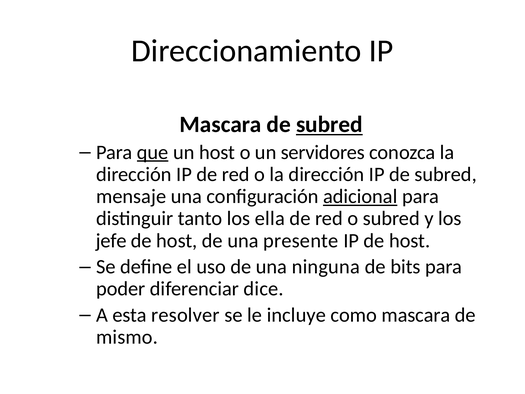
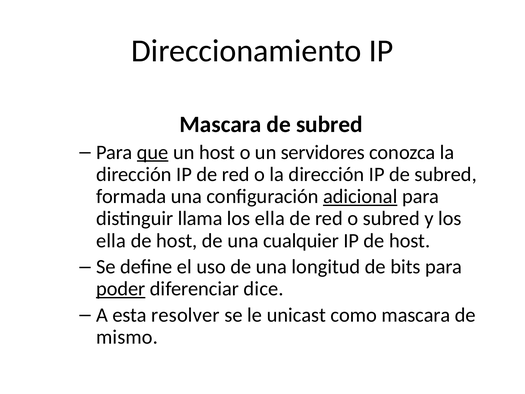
subred at (329, 124) underline: present -> none
mensaje: mensaje -> formada
tanto: tanto -> llama
jefe at (111, 240): jefe -> ella
presente: presente -> cualquier
ninguna: ninguna -> longitud
poder underline: none -> present
incluye: incluye -> unicast
